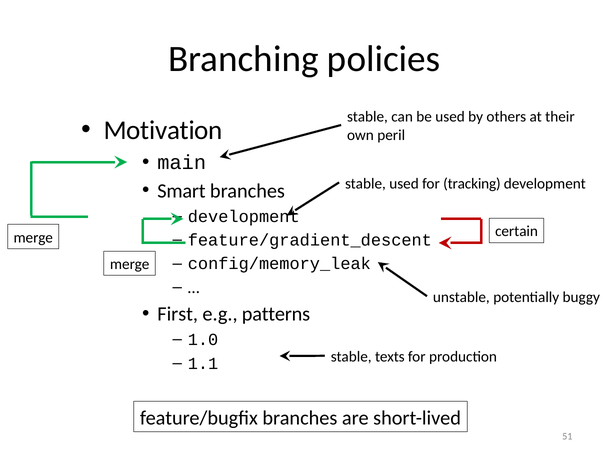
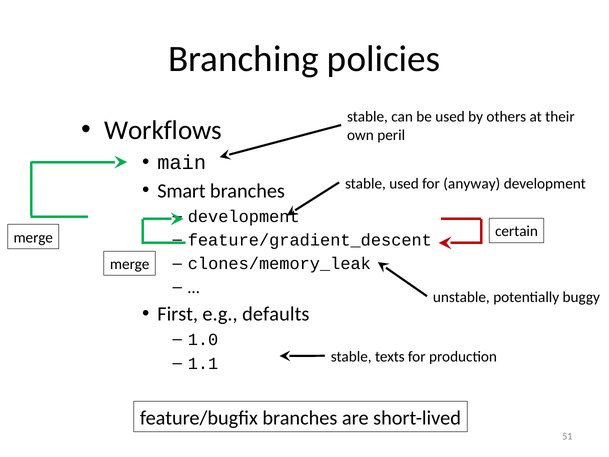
Motivation: Motivation -> Workflows
tracking: tracking -> anyway
config/memory_leak: config/memory_leak -> clones/memory_leak
patterns: patterns -> defaults
